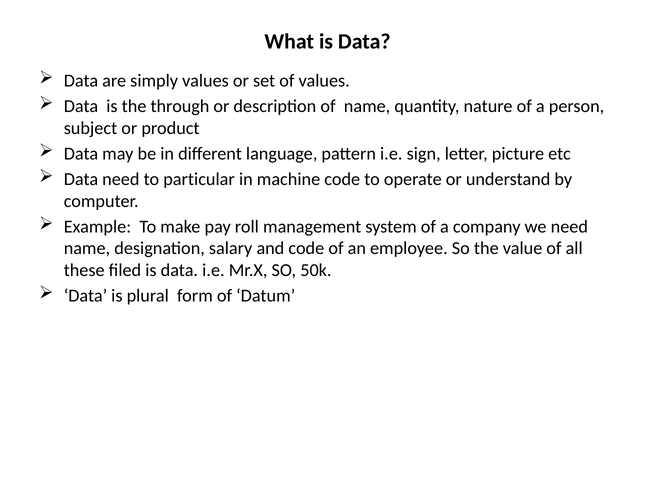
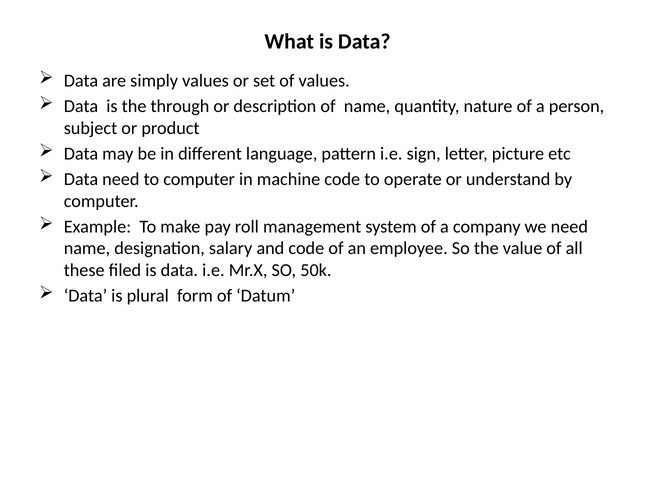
to particular: particular -> computer
